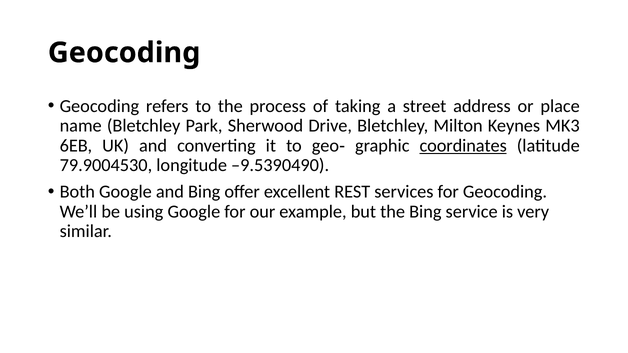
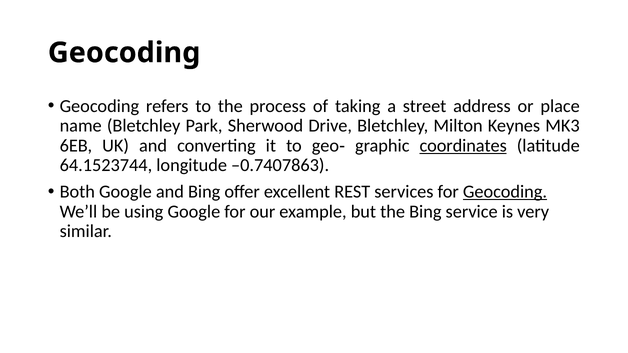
79.9004530: 79.9004530 -> 64.1523744
–9.5390490: –9.5390490 -> –0.7407863
Geocoding at (505, 192) underline: none -> present
